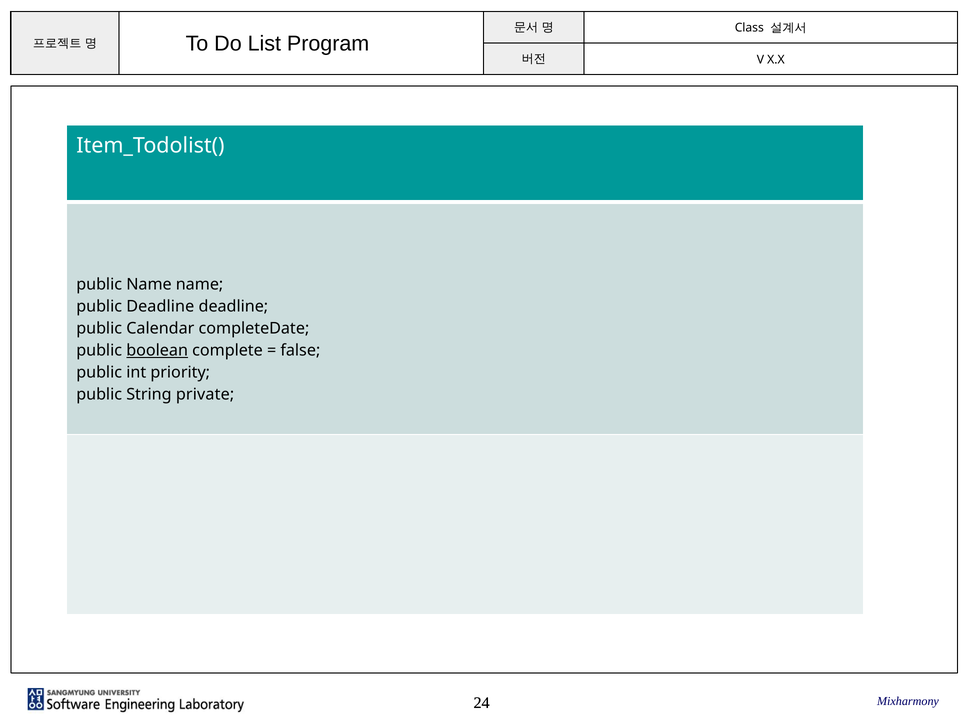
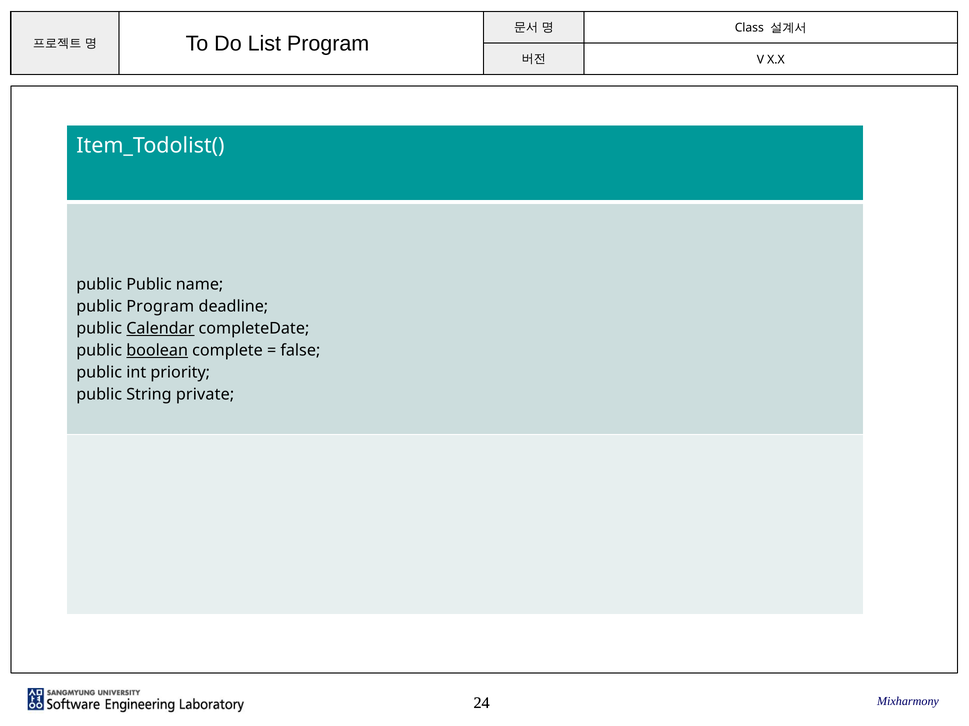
public Name: Name -> Public
public Deadline: Deadline -> Program
Calendar underline: none -> present
